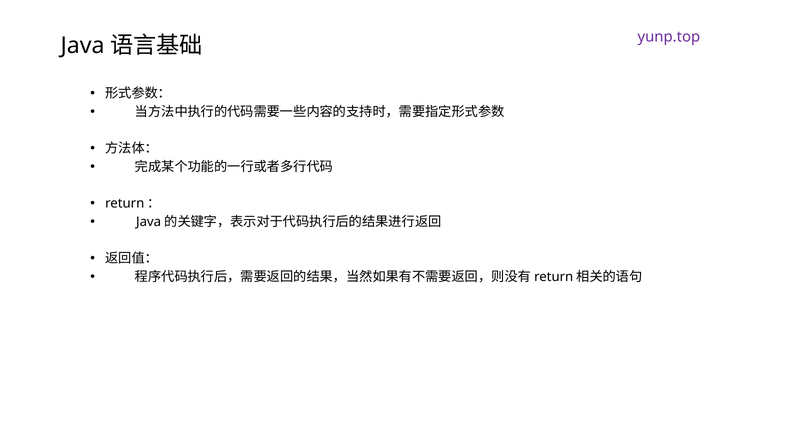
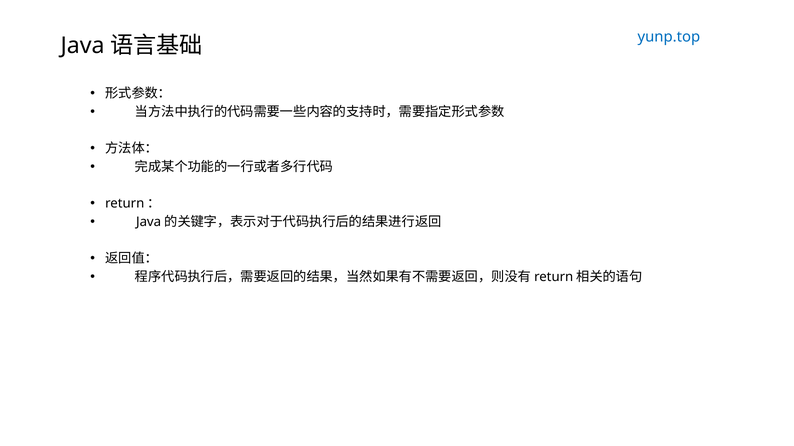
yunp.top colour: purple -> blue
